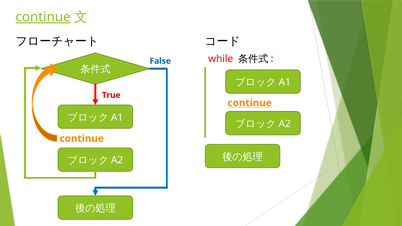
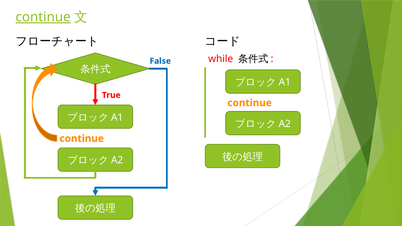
continue at (250, 103) underline: present -> none
